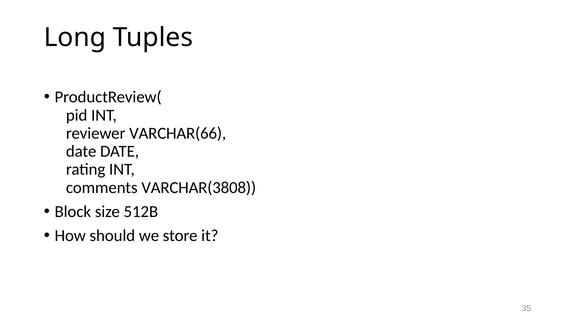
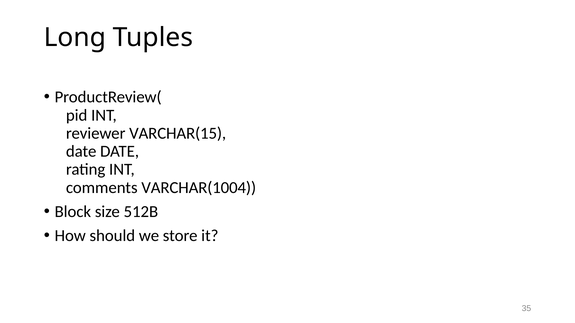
VARCHAR(66: VARCHAR(66 -> VARCHAR(15
VARCHAR(3808: VARCHAR(3808 -> VARCHAR(1004
